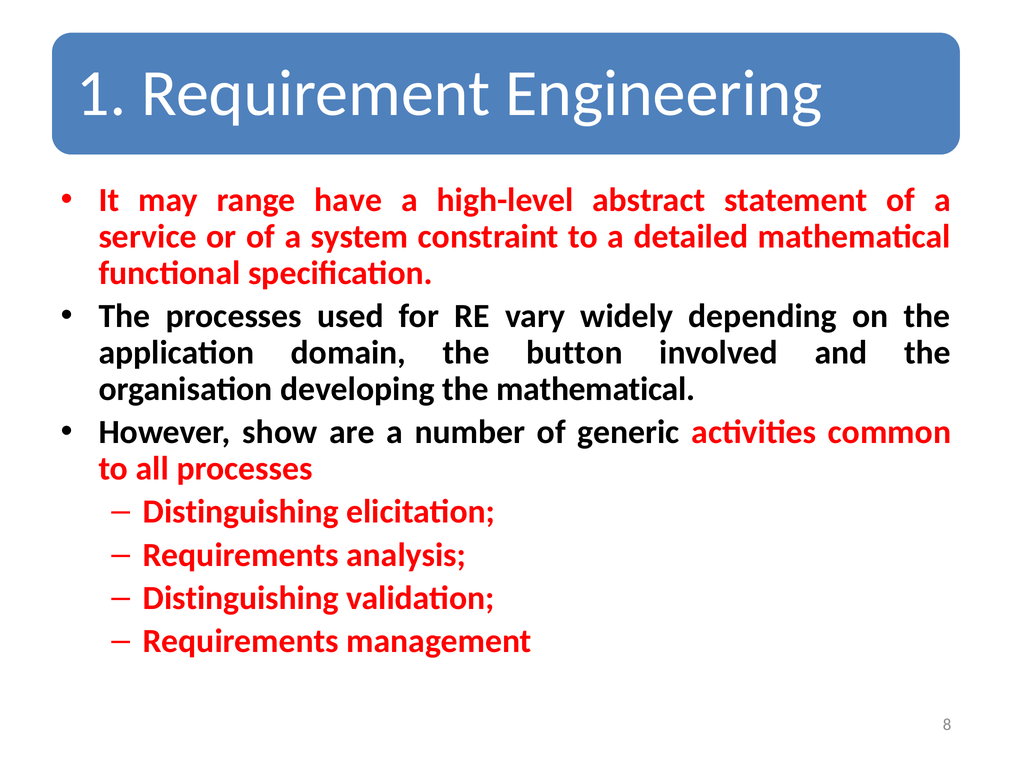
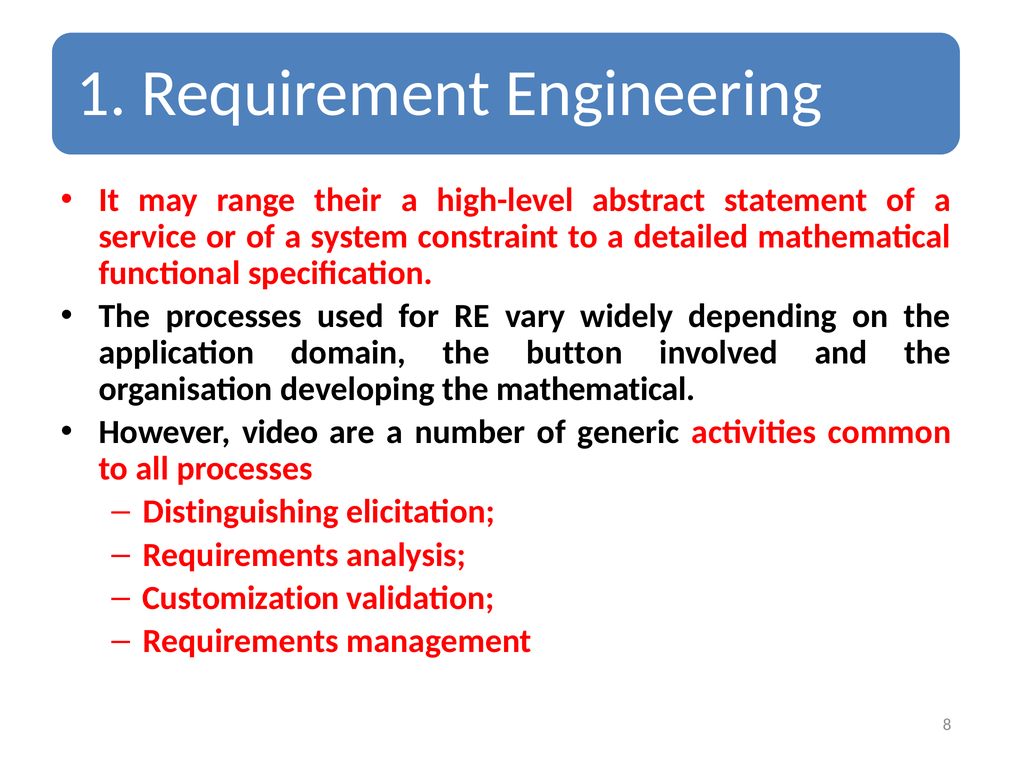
have: have -> their
show: show -> video
Distinguishing at (241, 598): Distinguishing -> Customization
